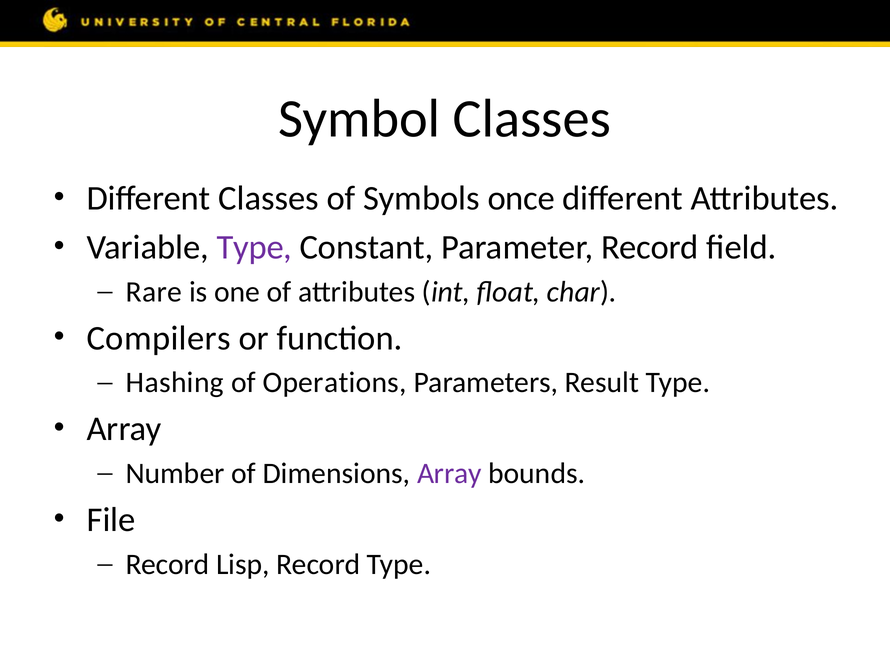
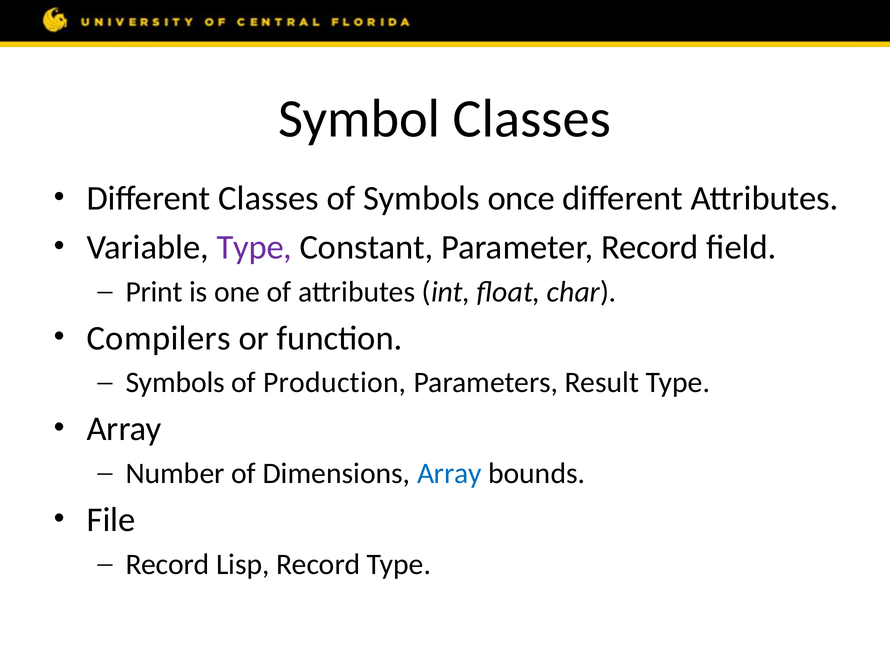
Rare: Rare -> Print
Hashing at (175, 382): Hashing -> Symbols
Operations: Operations -> Production
Array at (449, 473) colour: purple -> blue
